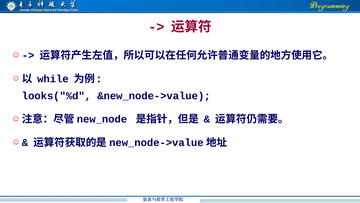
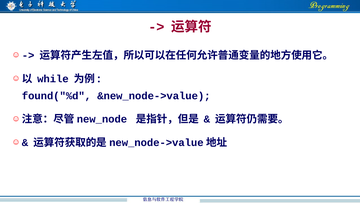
looks("%d: looks("%d -> found("%d
